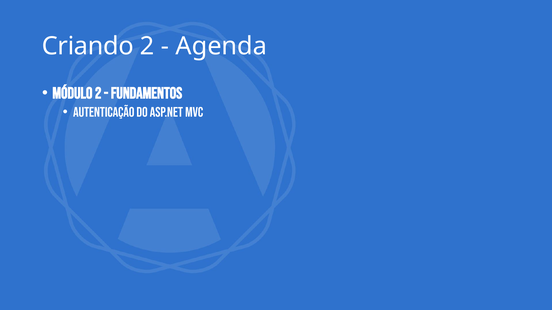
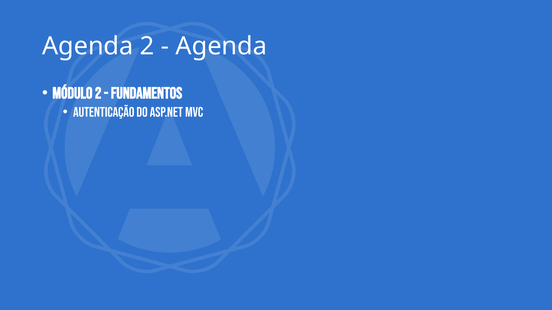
Criando at (88, 46): Criando -> Agenda
